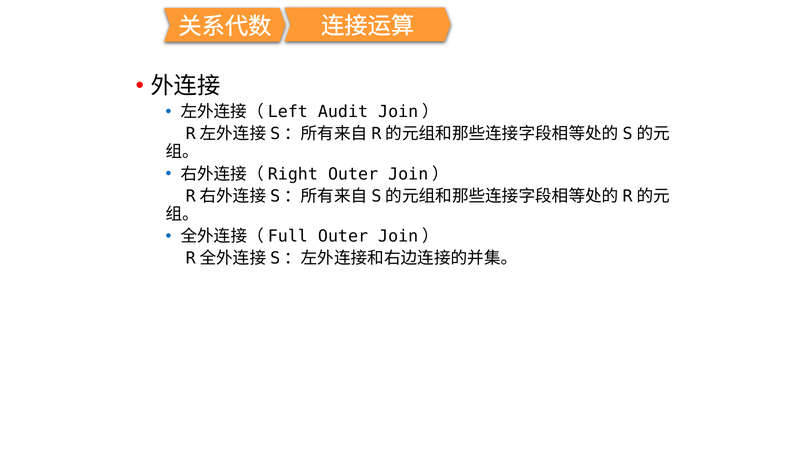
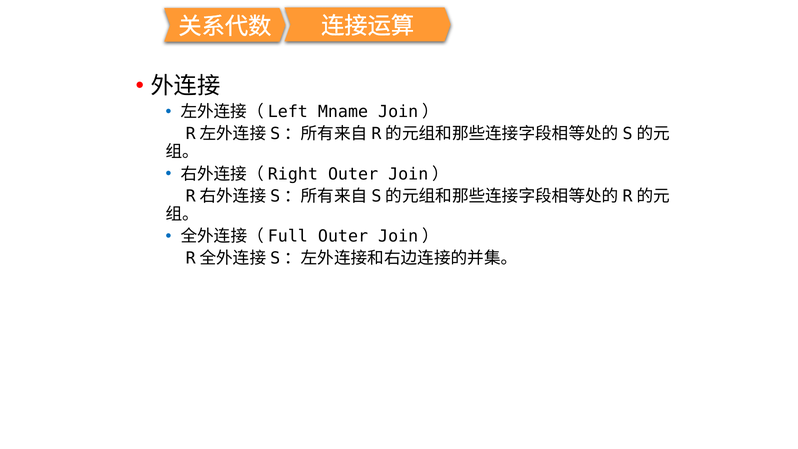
Audit: Audit -> Mname
